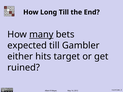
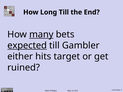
expected underline: none -> present
